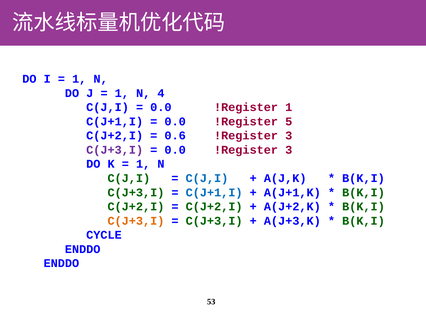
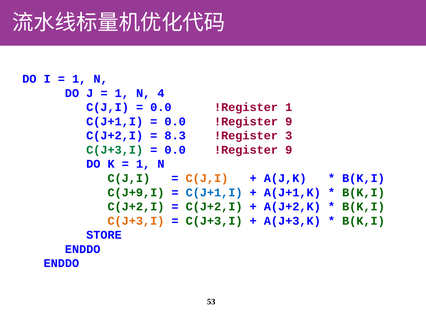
5 at (289, 122): 5 -> 9
0.6: 0.6 -> 8.3
C(J+3,I at (115, 150) colour: purple -> green
3 at (289, 150): 3 -> 9
C(J,I at (207, 179) colour: blue -> orange
C(J+3,I at (136, 193): C(J+3,I -> C(J+9,I
CYCLE: CYCLE -> STORE
